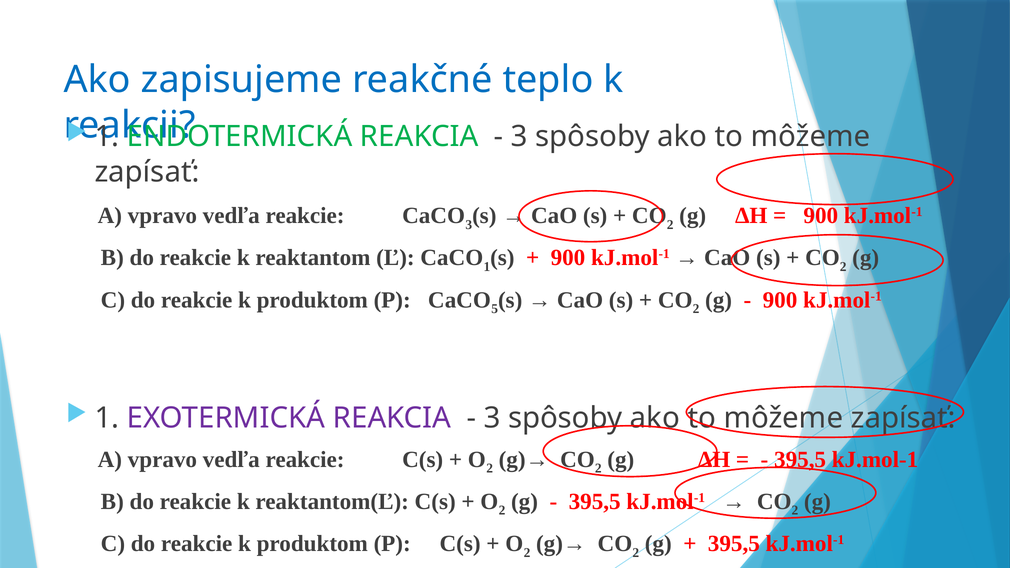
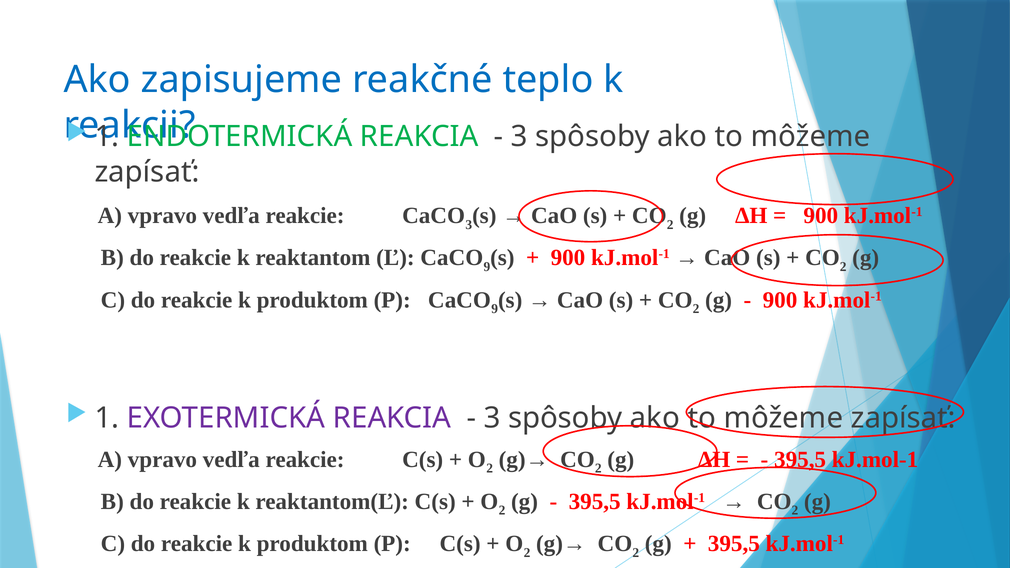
1 at (487, 267): 1 -> 9
5 at (495, 309): 5 -> 9
